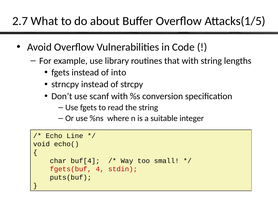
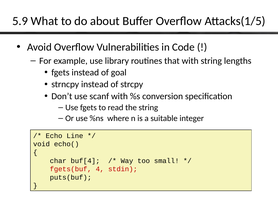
2.7: 2.7 -> 5.9
into: into -> goal
